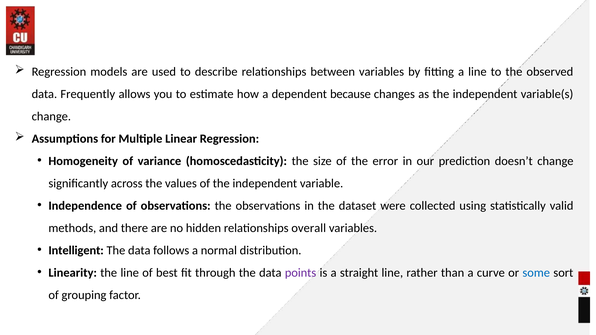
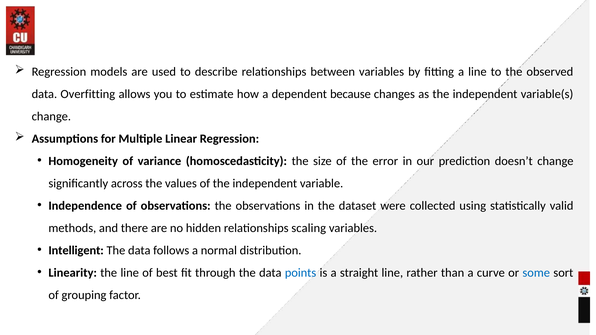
Frequently: Frequently -> Overfitting
overall: overall -> scaling
points colour: purple -> blue
